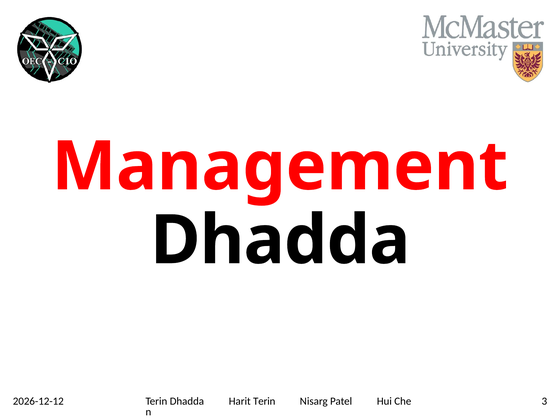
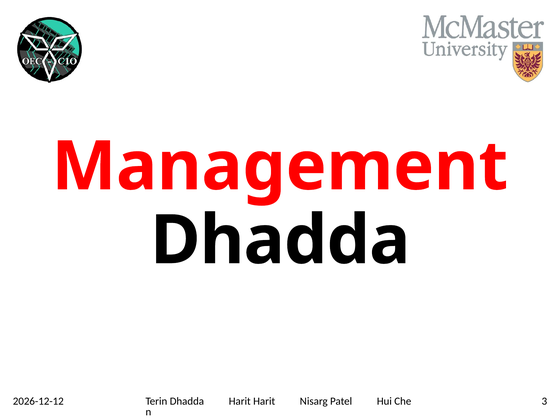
Harit Terin: Terin -> Harit
